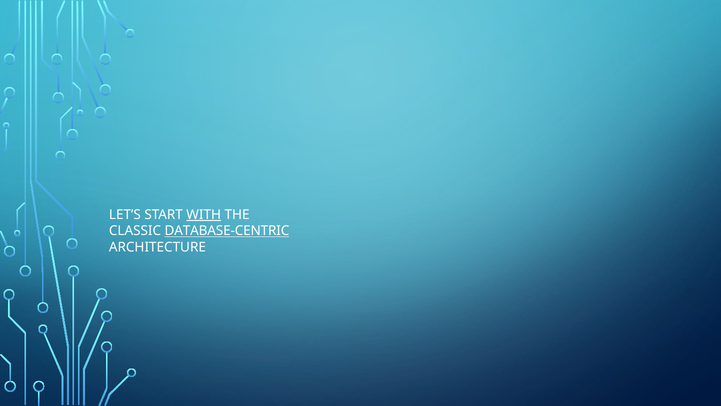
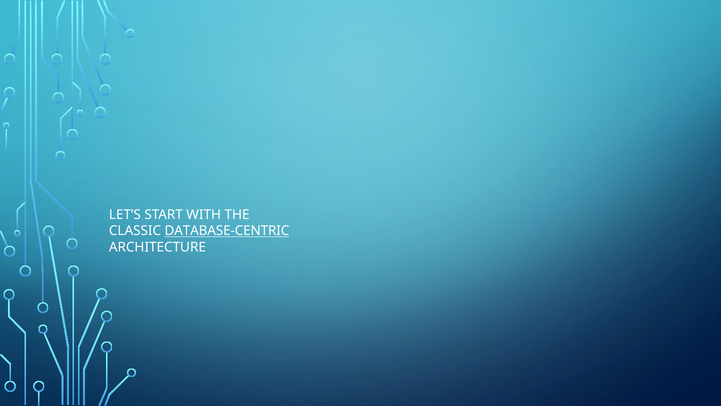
WITH underline: present -> none
